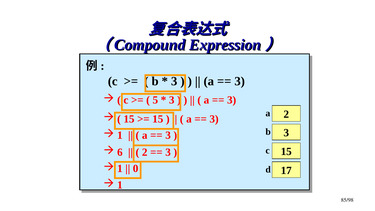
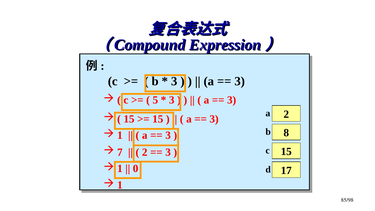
b 3: 3 -> 8
6: 6 -> 7
